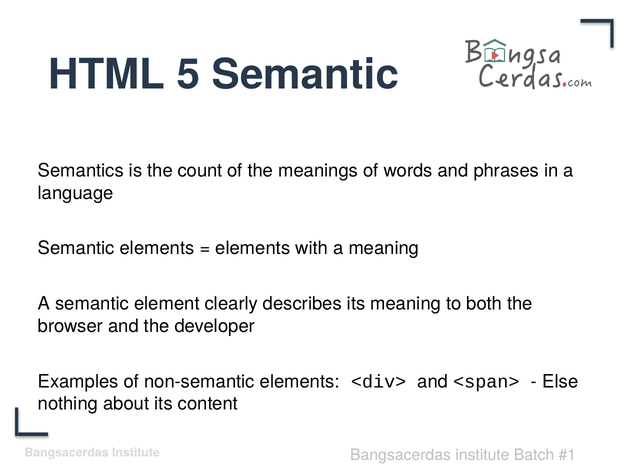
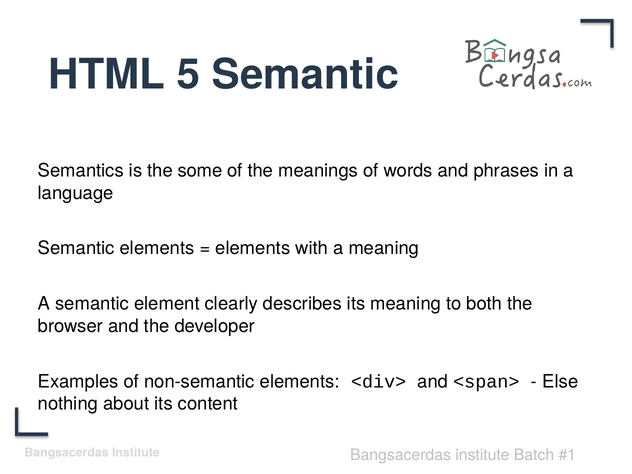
count: count -> some
